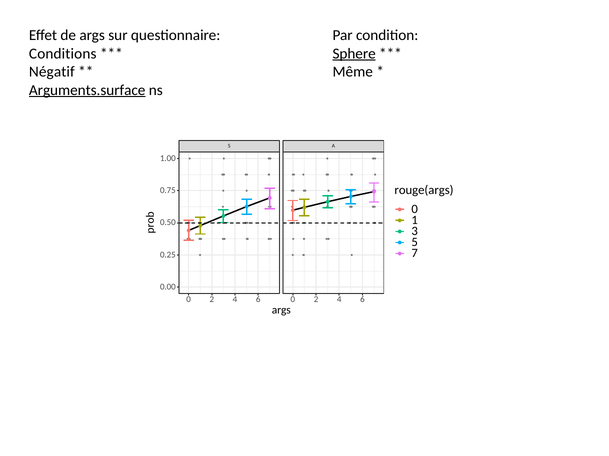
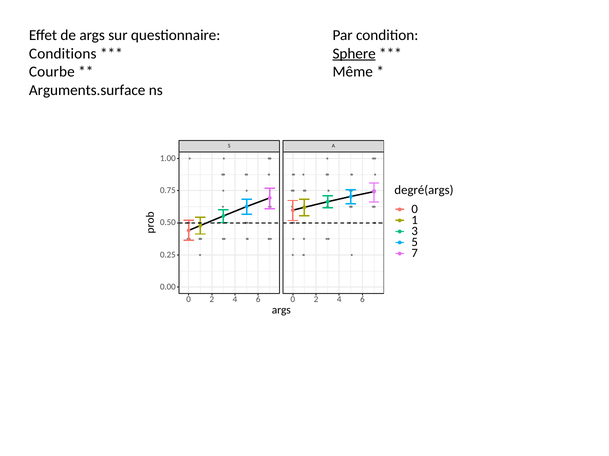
Négatif: Négatif -> Courbe
Arguments.surface underline: present -> none
rouge(args: rouge(args -> degré(args
